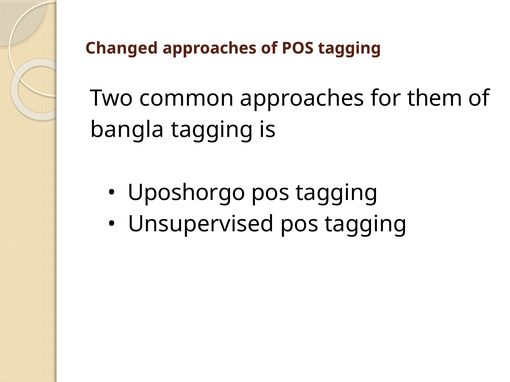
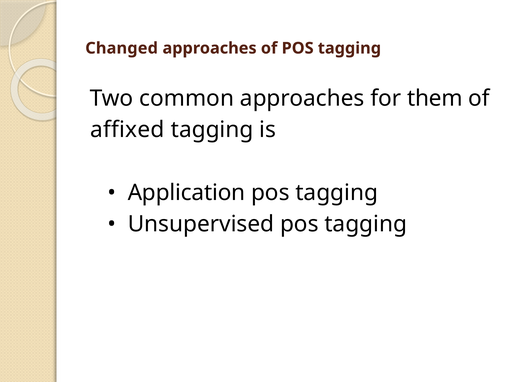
bangla: bangla -> affixed
Uposhorgo: Uposhorgo -> Application
